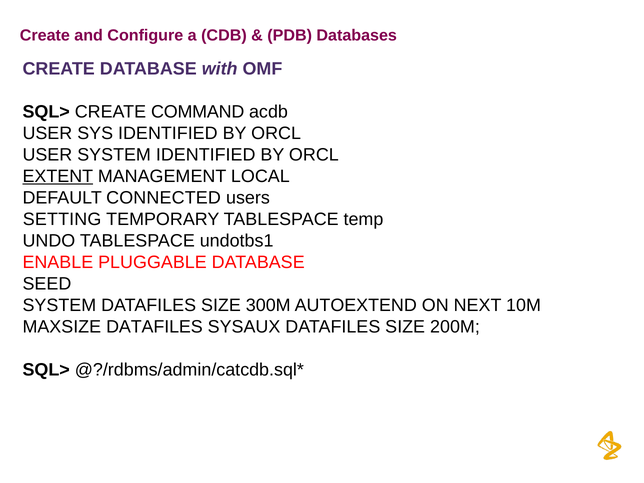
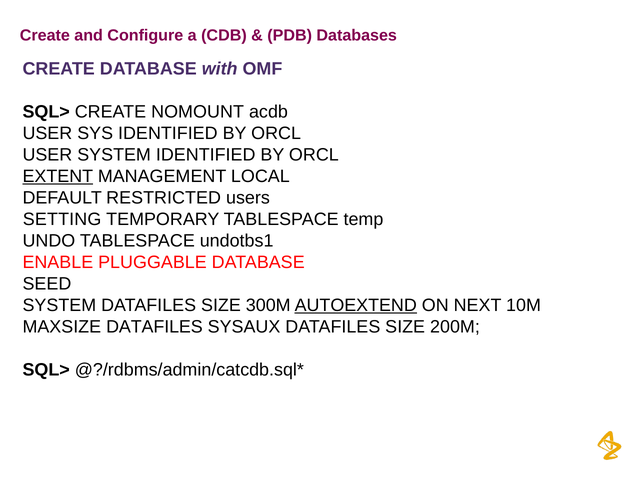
COMMAND: COMMAND -> NOMOUNT
CONNECTED: CONNECTED -> RESTRICTED
AUTOEXTEND underline: none -> present
